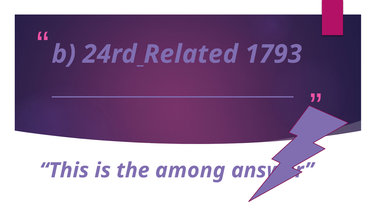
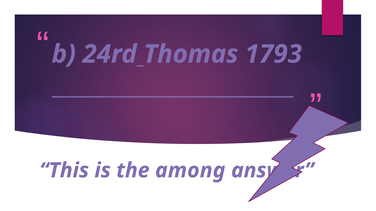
Related: Related -> Thomas
